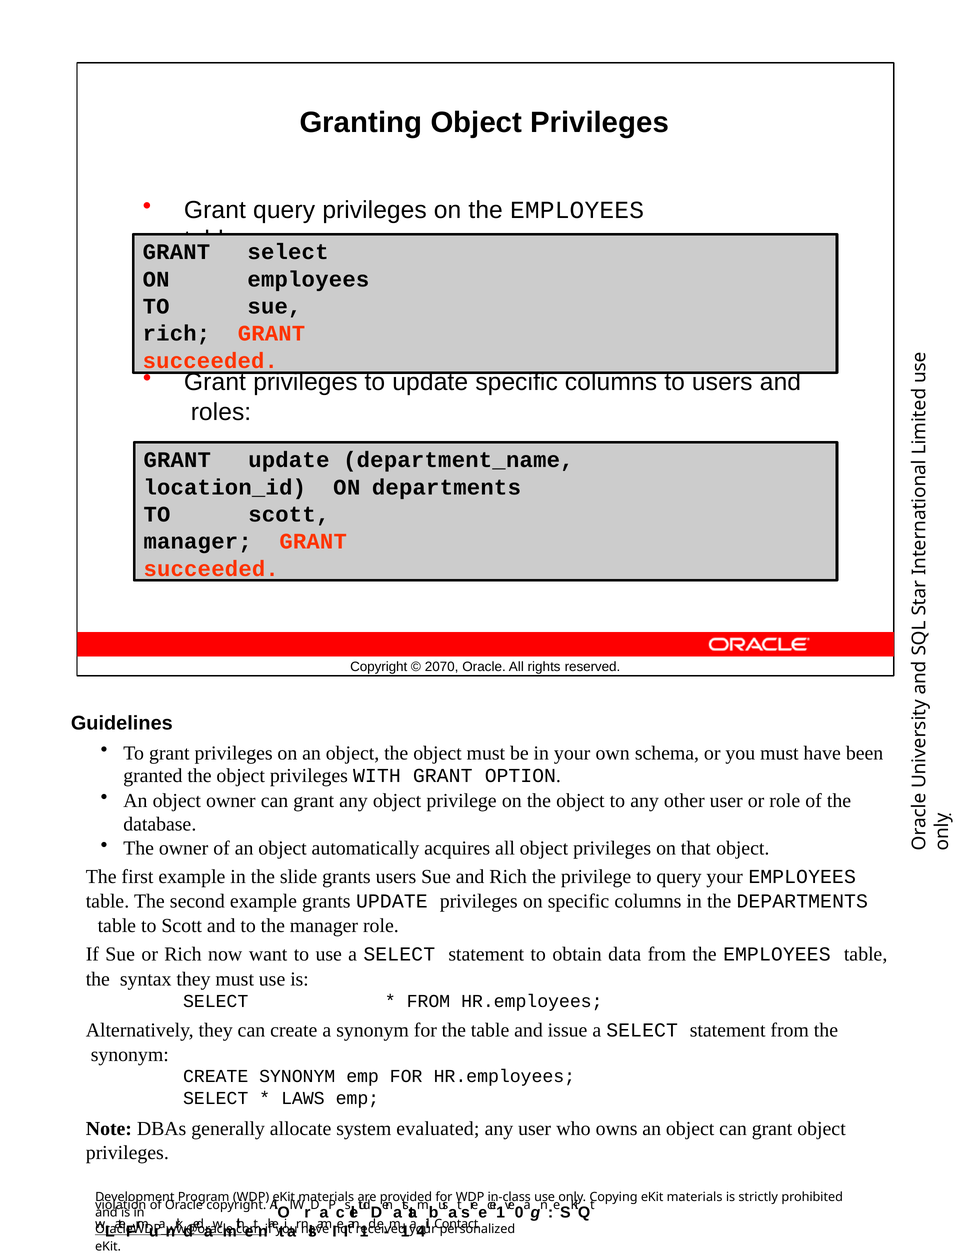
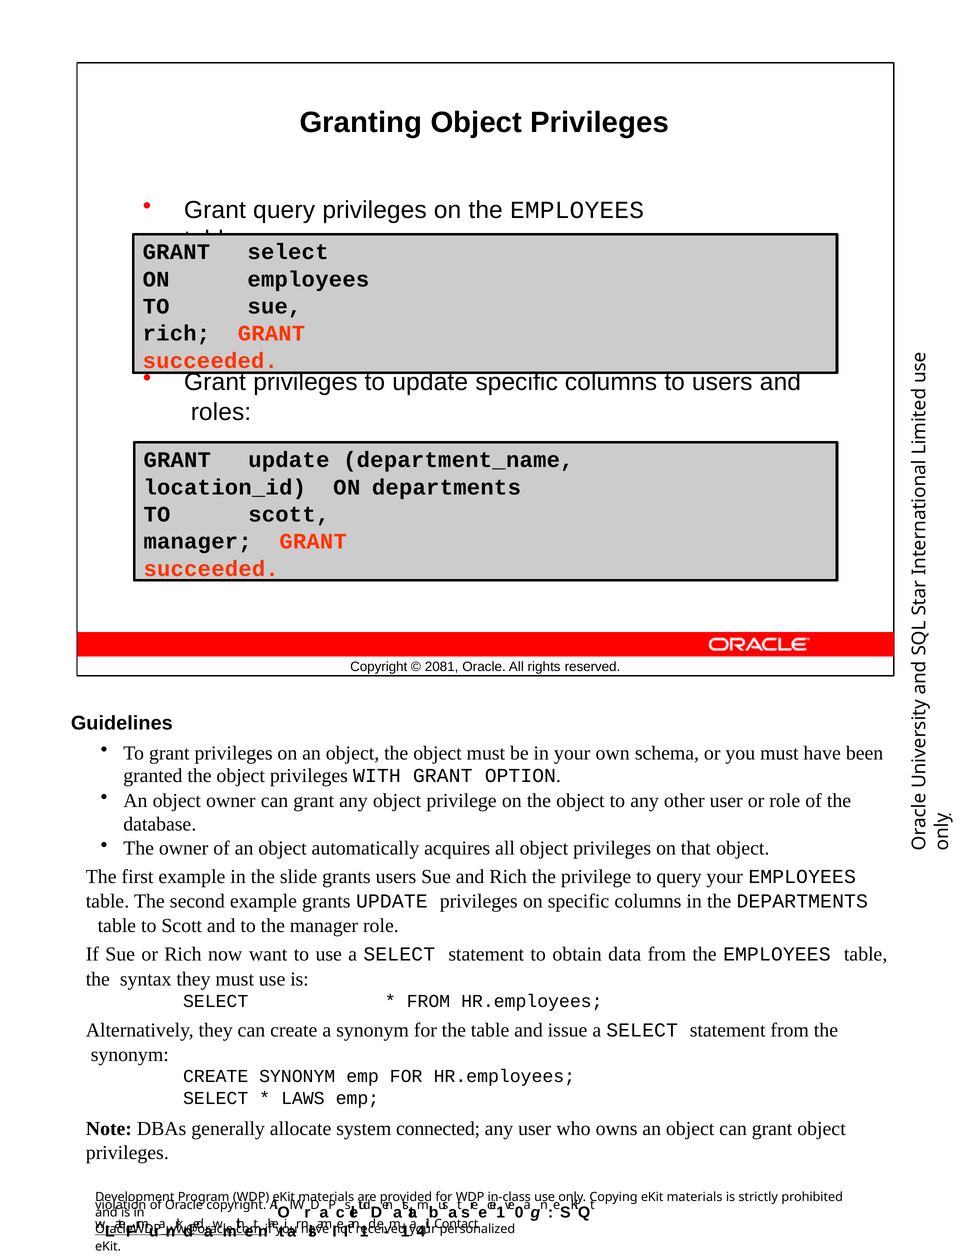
2070: 2070 -> 2081
evaluated: evaluated -> connected
